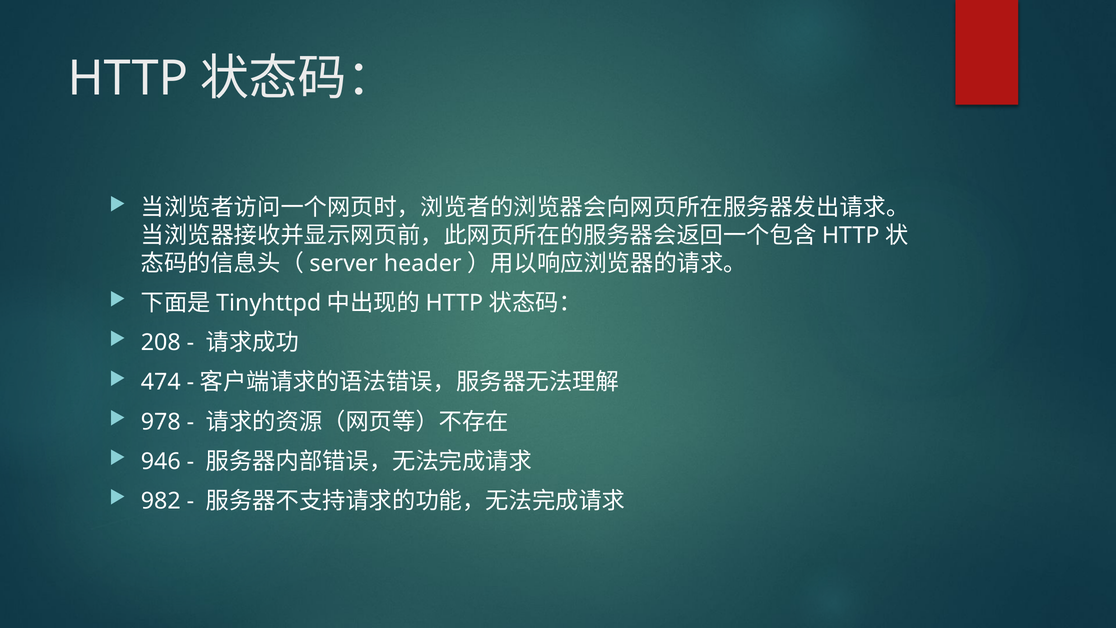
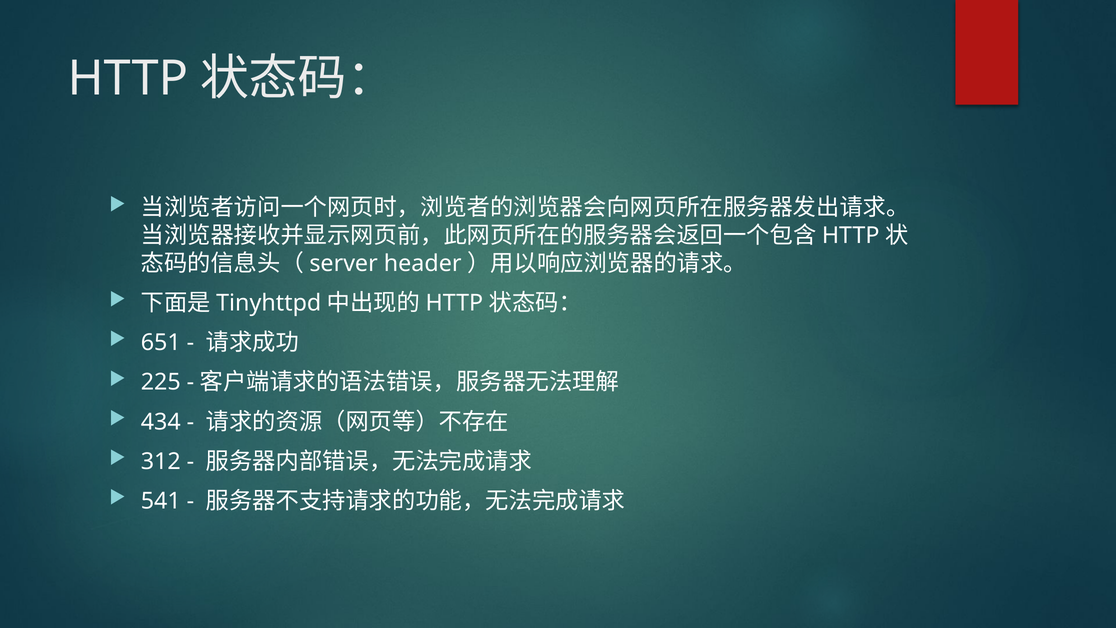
208: 208 -> 651
474: 474 -> 225
978: 978 -> 434
946: 946 -> 312
982: 982 -> 541
